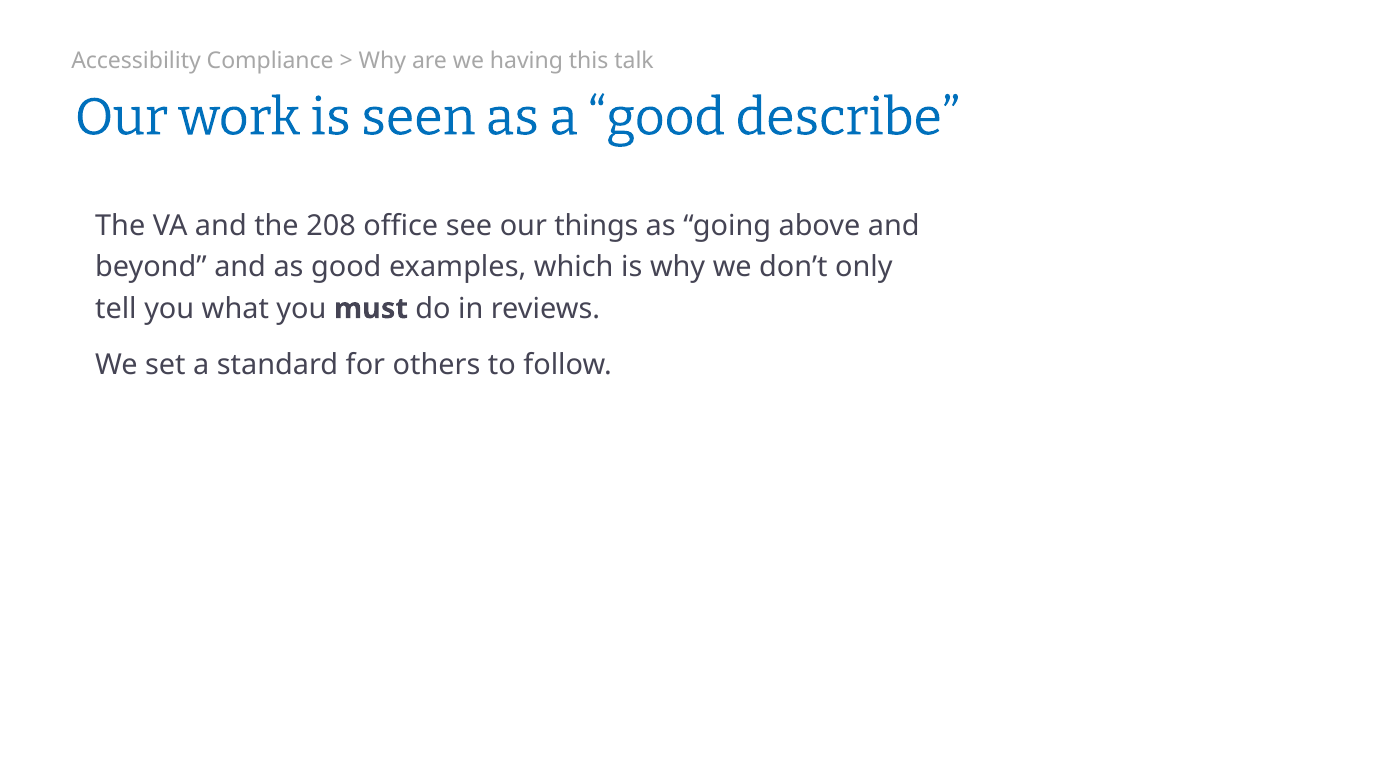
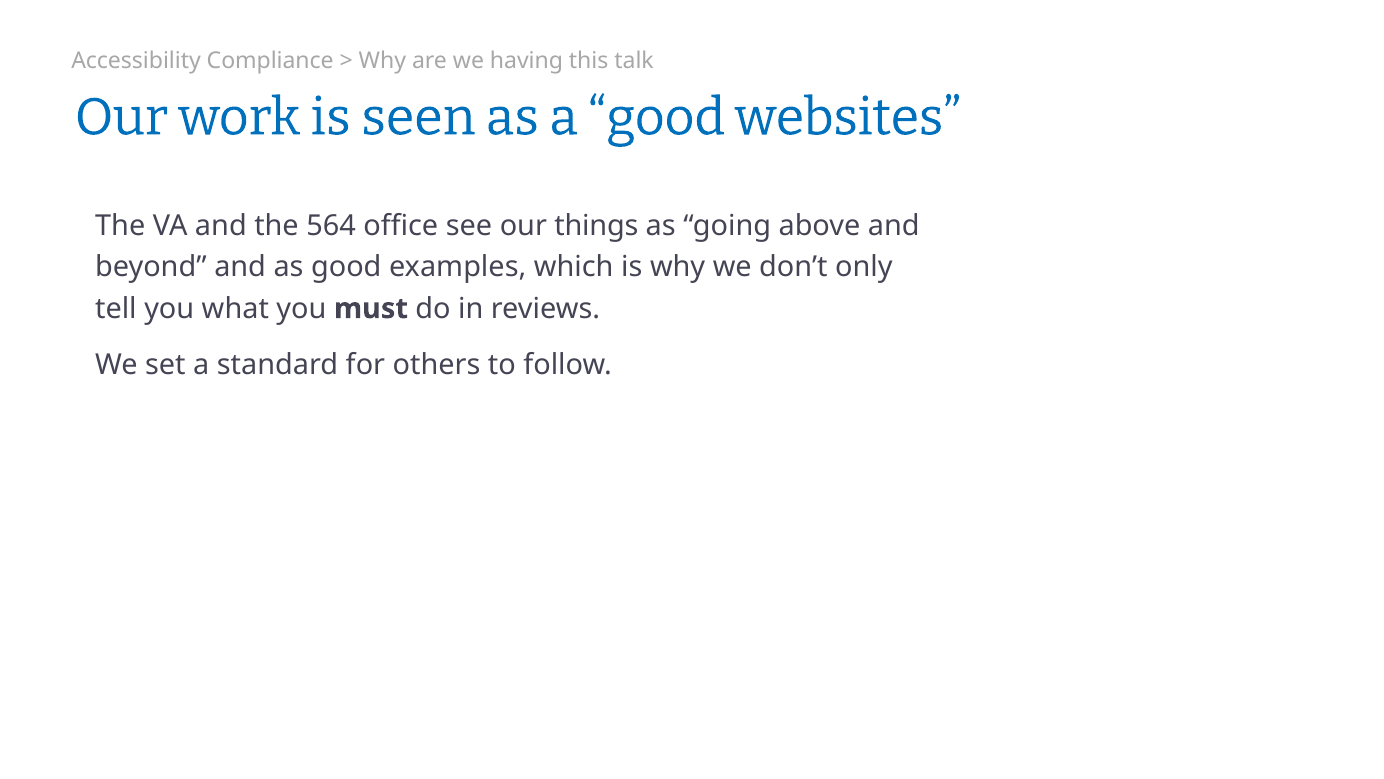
describe: describe -> websites
208: 208 -> 564
